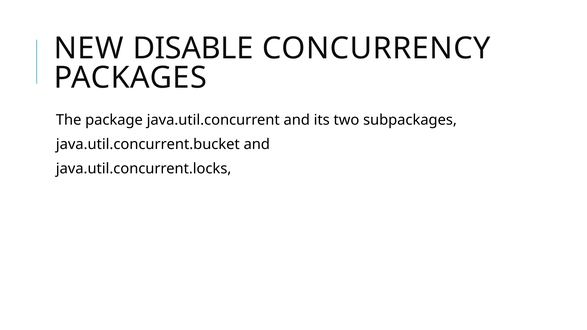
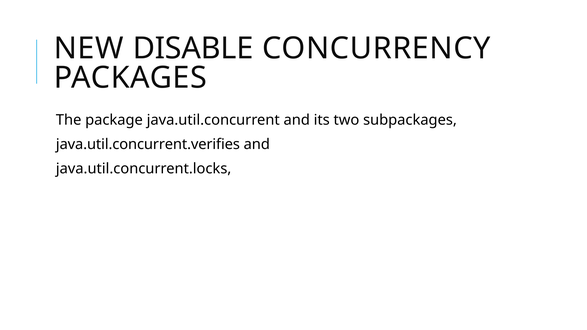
java.util.concurrent.bucket: java.util.concurrent.bucket -> java.util.concurrent.verifies
